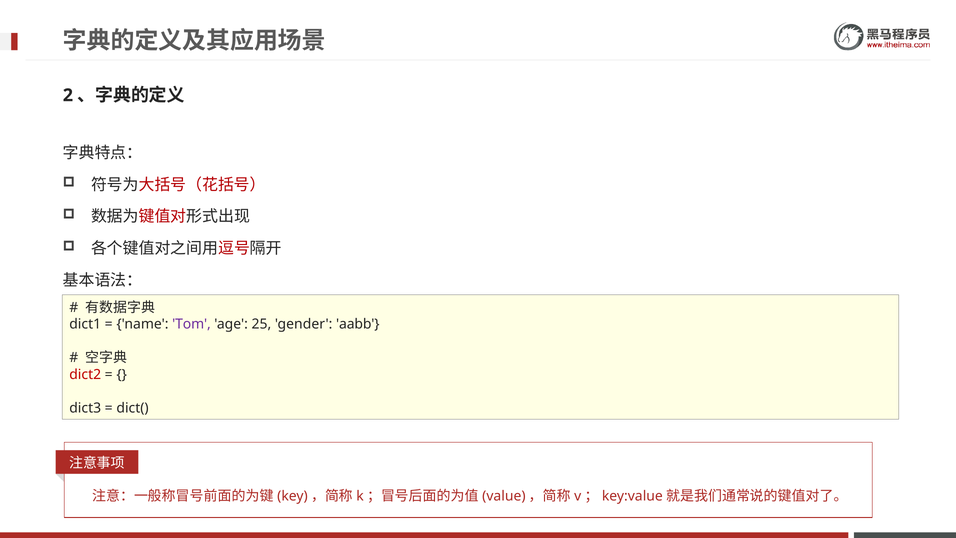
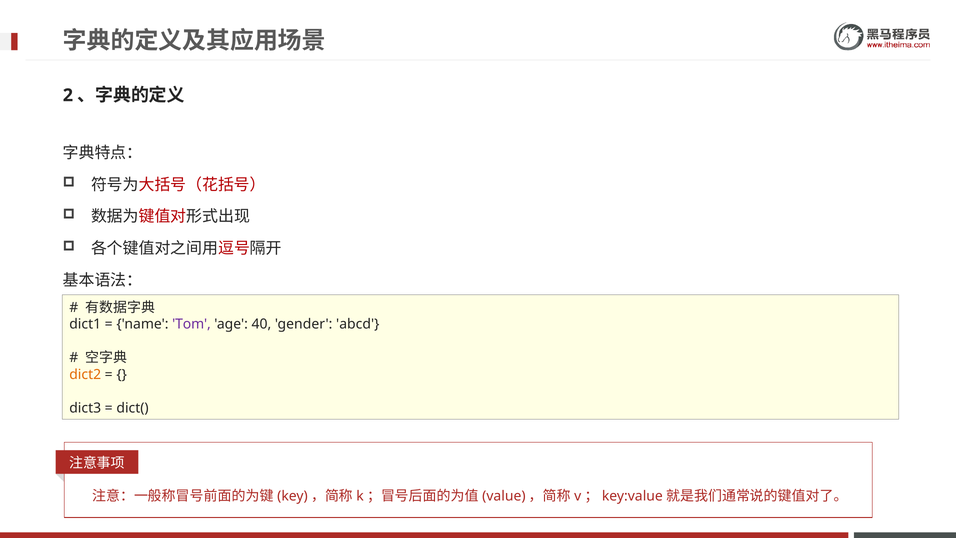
25: 25 -> 40
aabb: aabb -> abcd
dict2 colour: red -> orange
